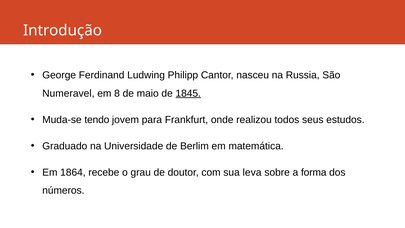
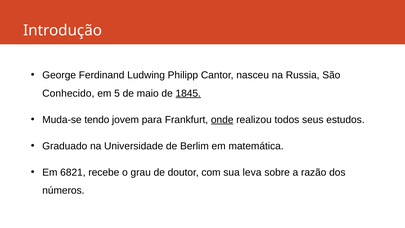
Numeravel: Numeravel -> Conhecido
8: 8 -> 5
onde underline: none -> present
1864: 1864 -> 6821
forma: forma -> razão
